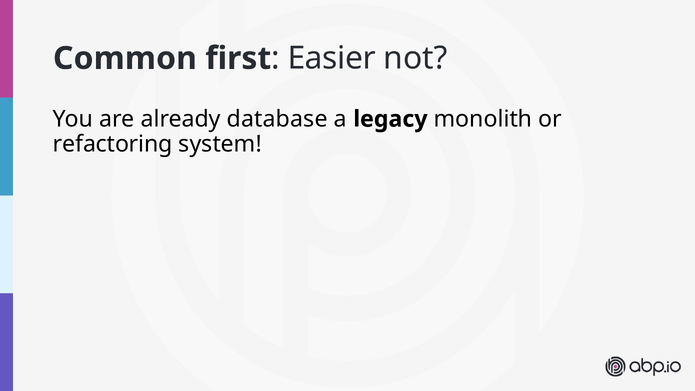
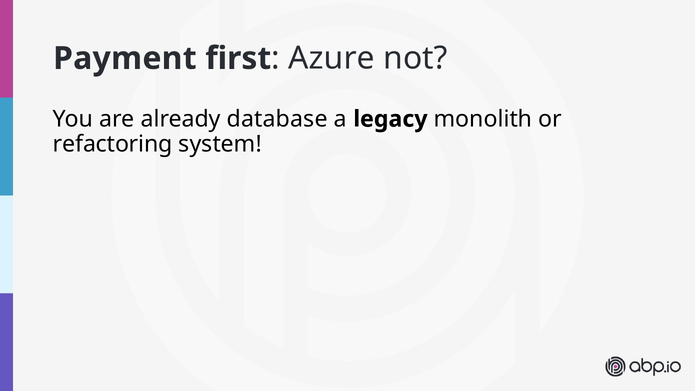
Common: Common -> Payment
Easier: Easier -> Azure
